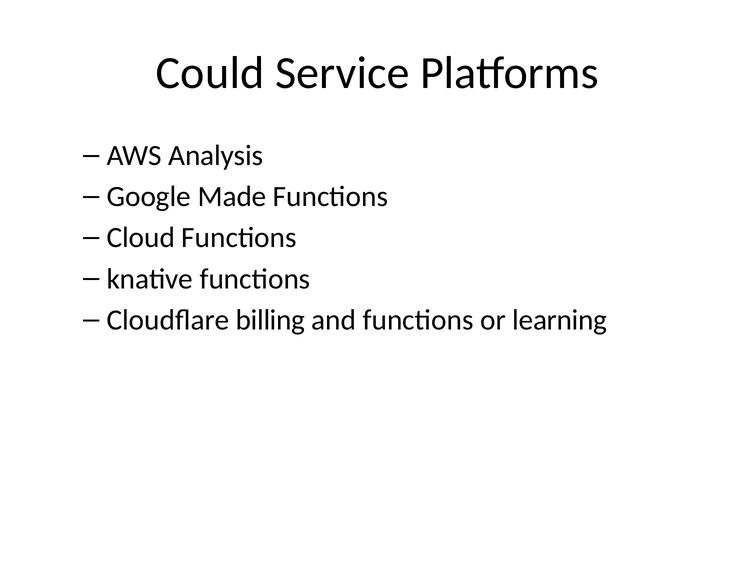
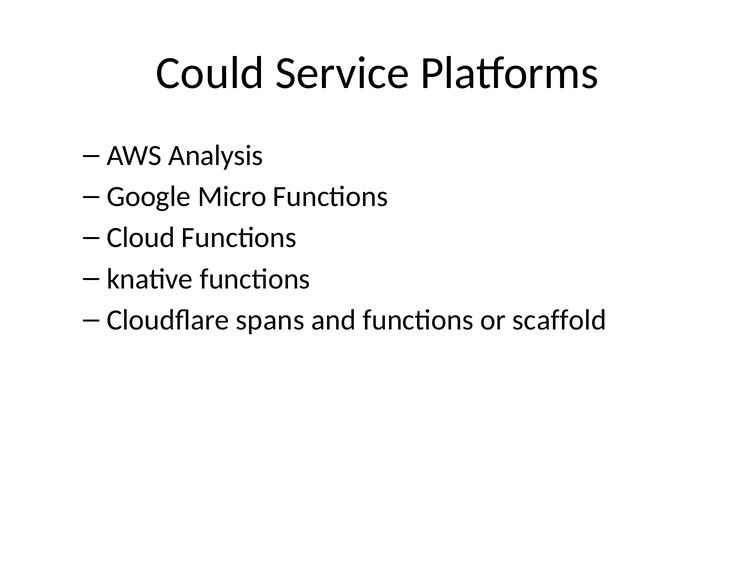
Made: Made -> Micro
billing: billing -> spans
learning: learning -> scaffold
